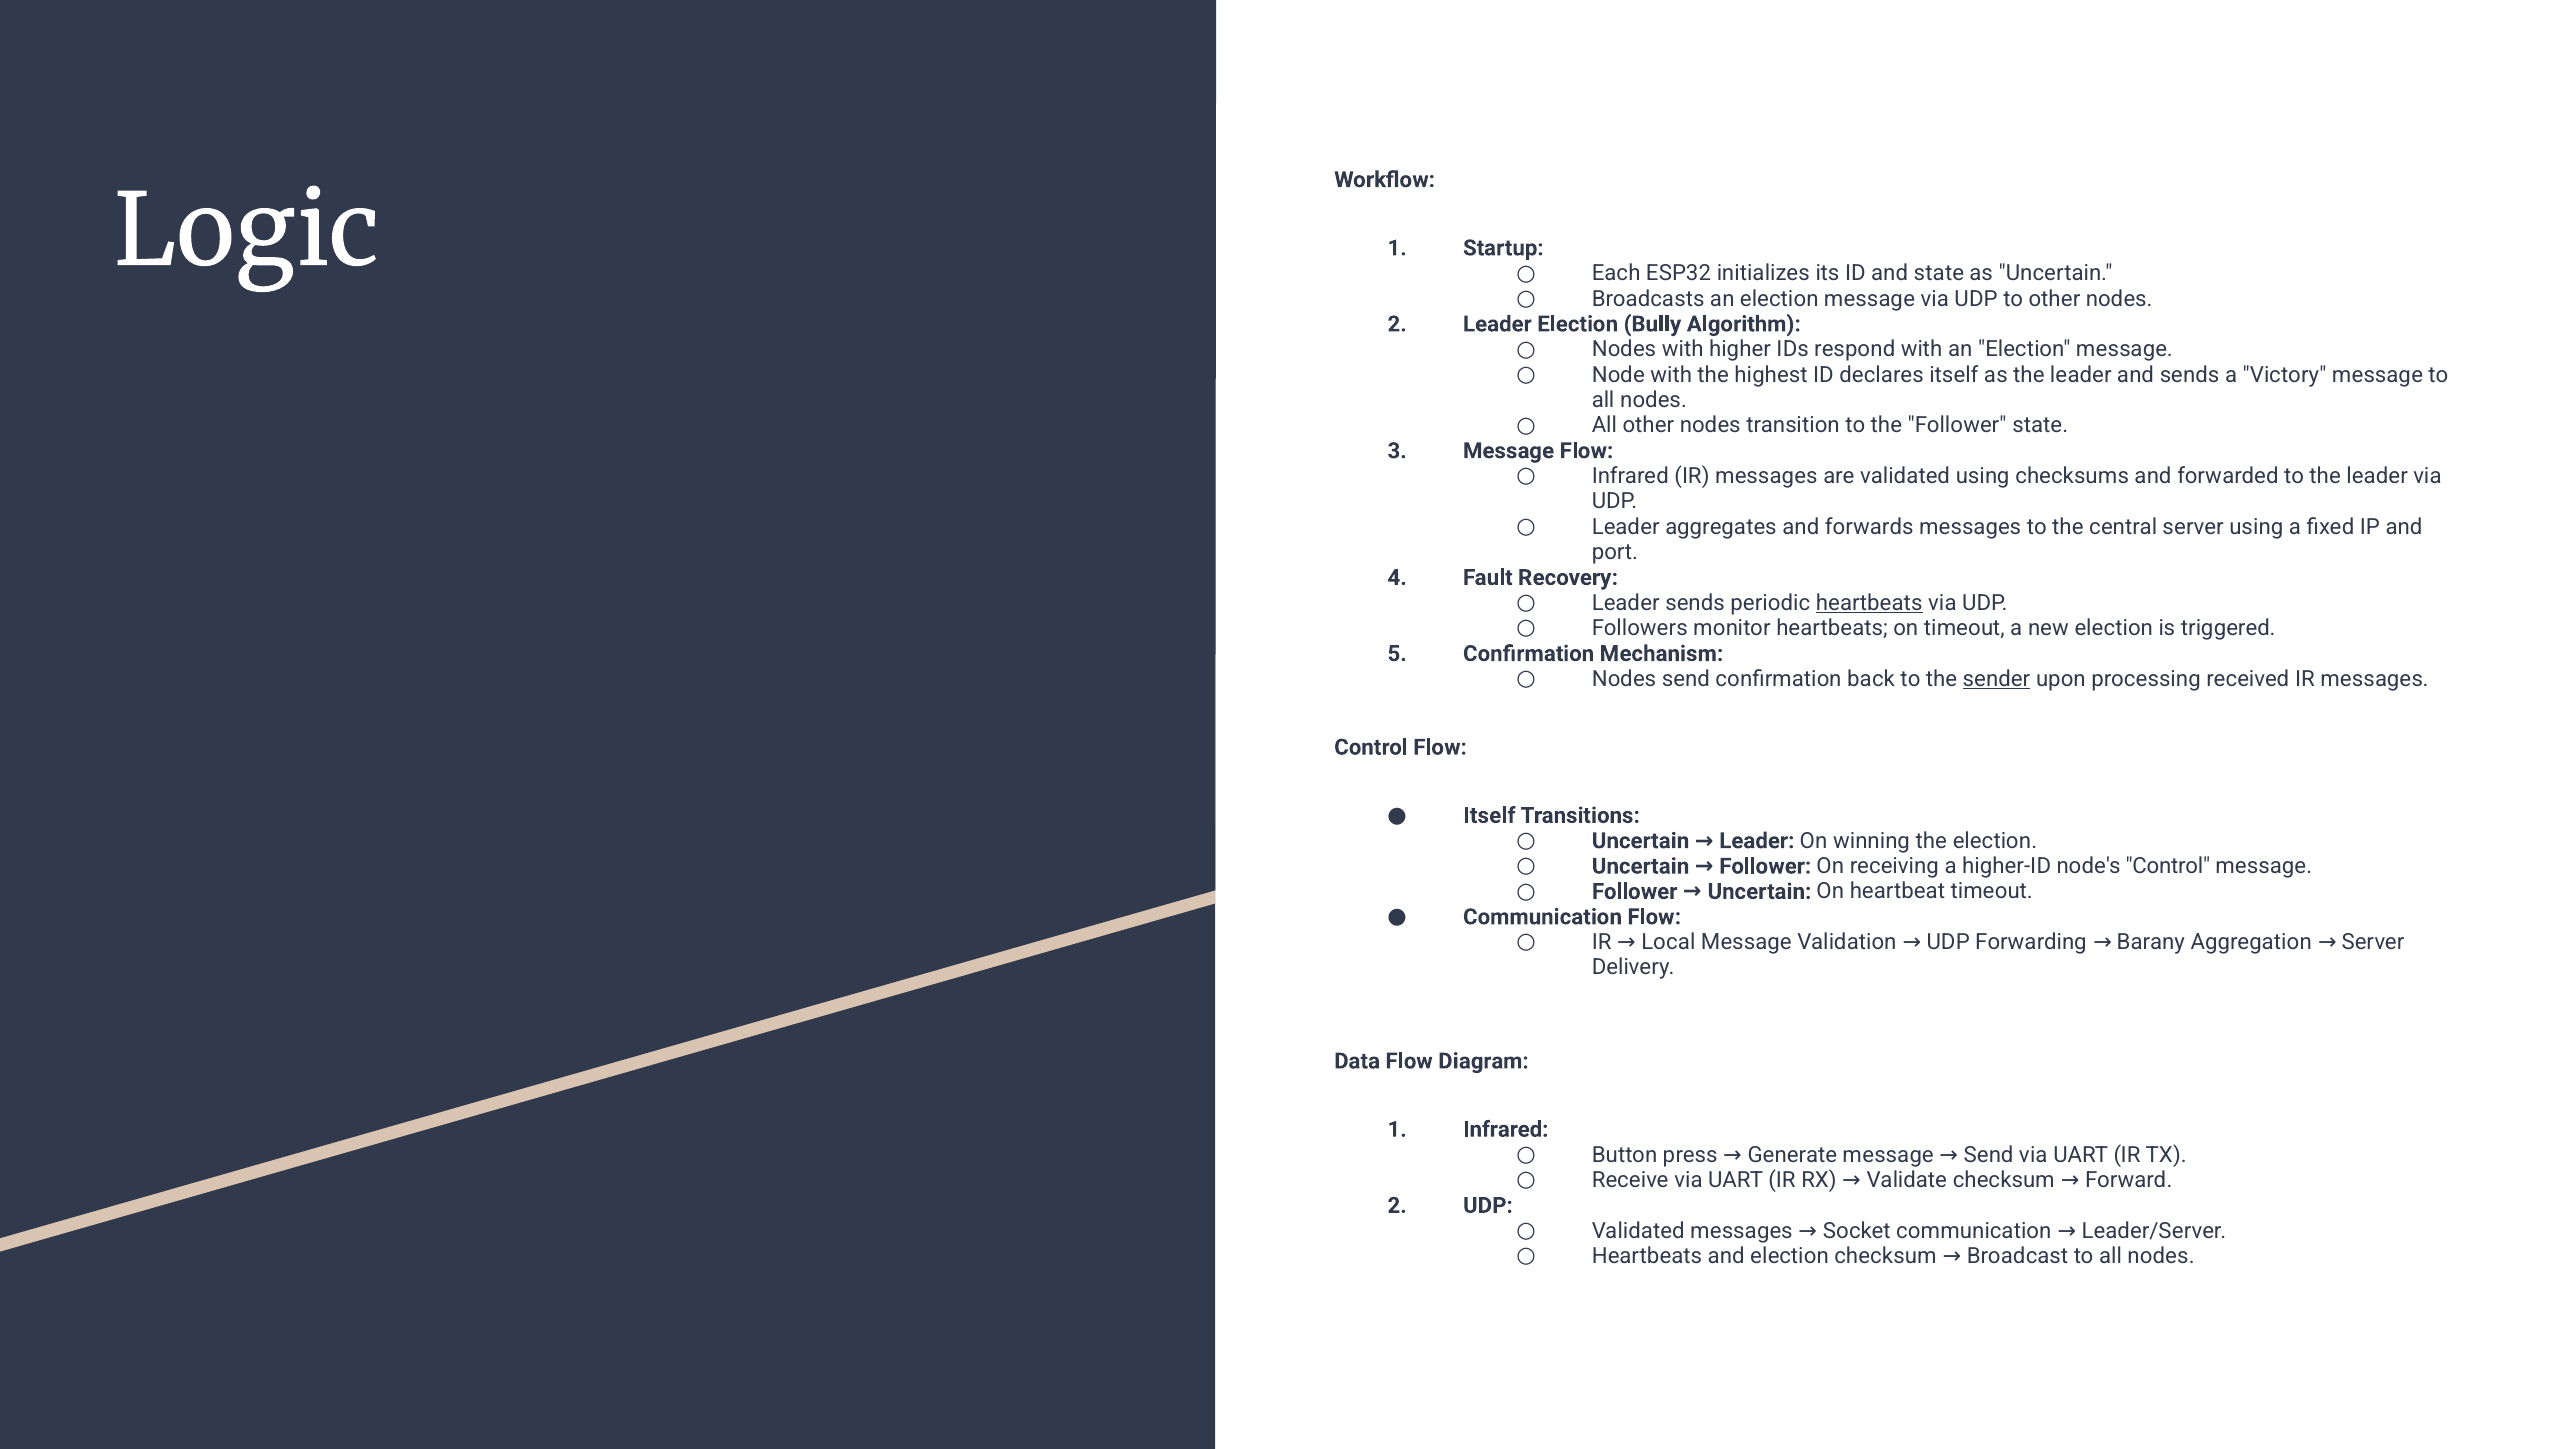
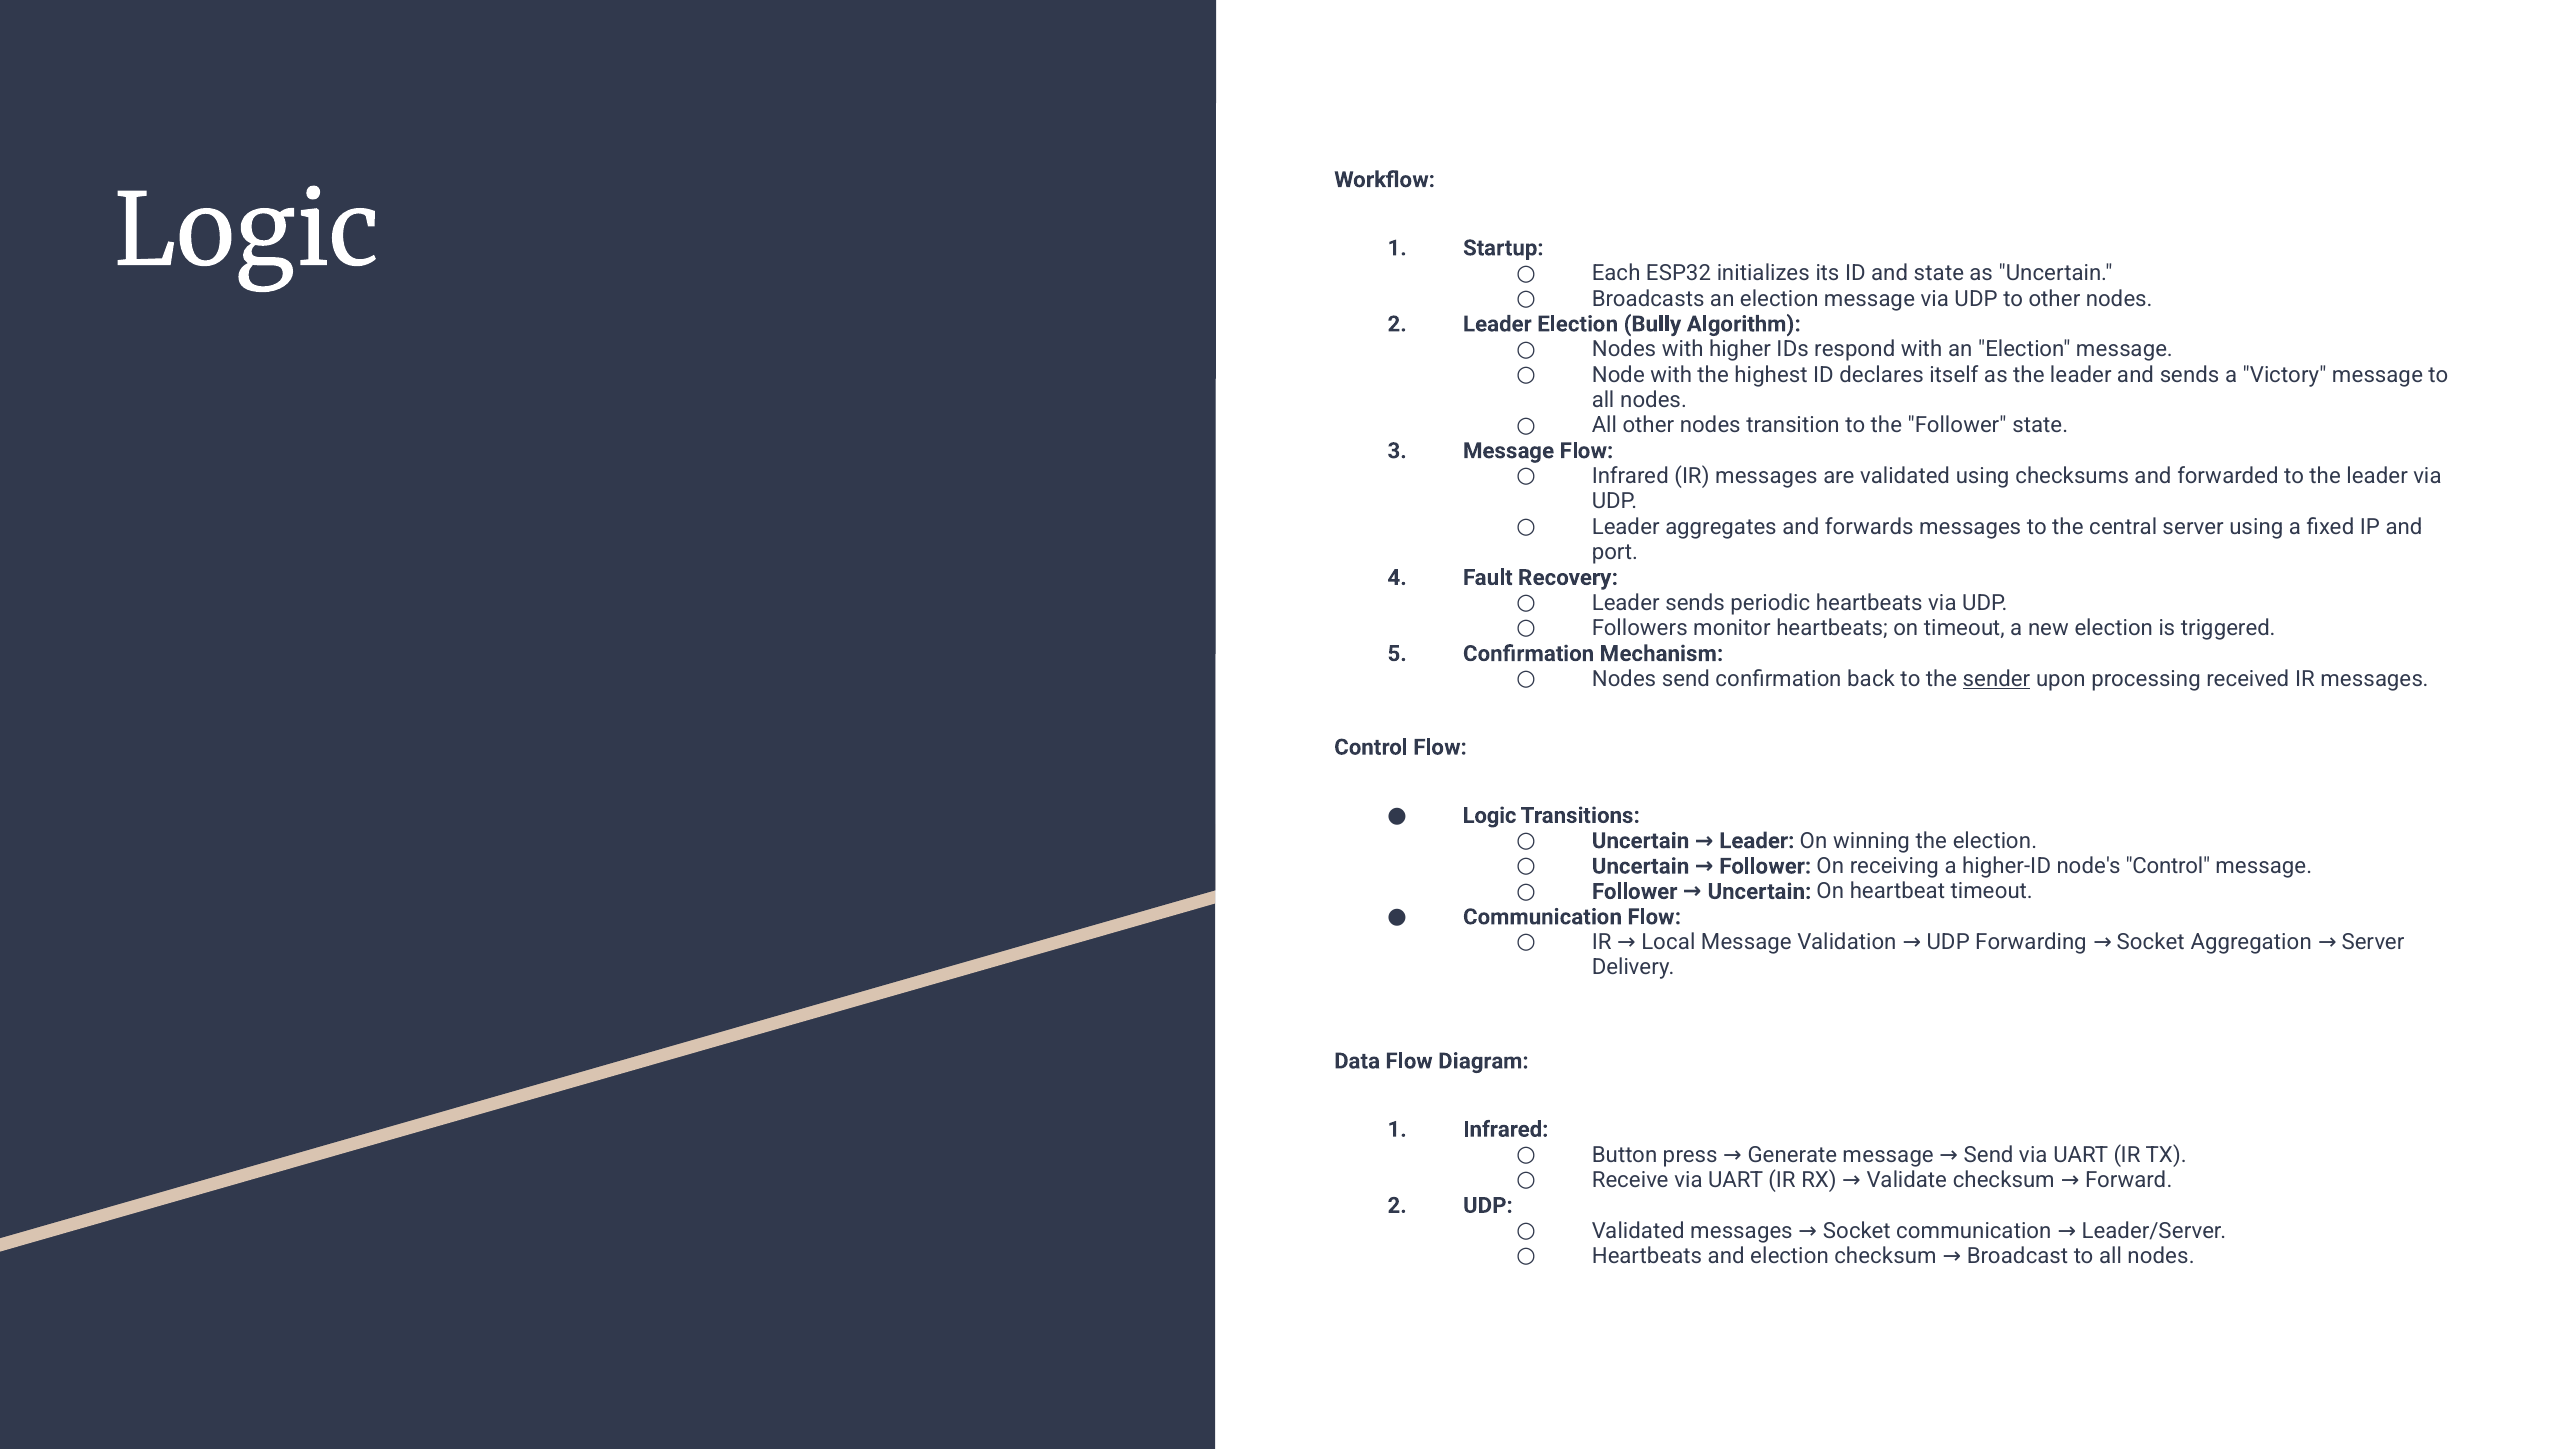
heartbeats at (1869, 603) underline: present -> none
Itself at (1489, 816): Itself -> Logic
Forwarding Barany: Barany -> Socket
